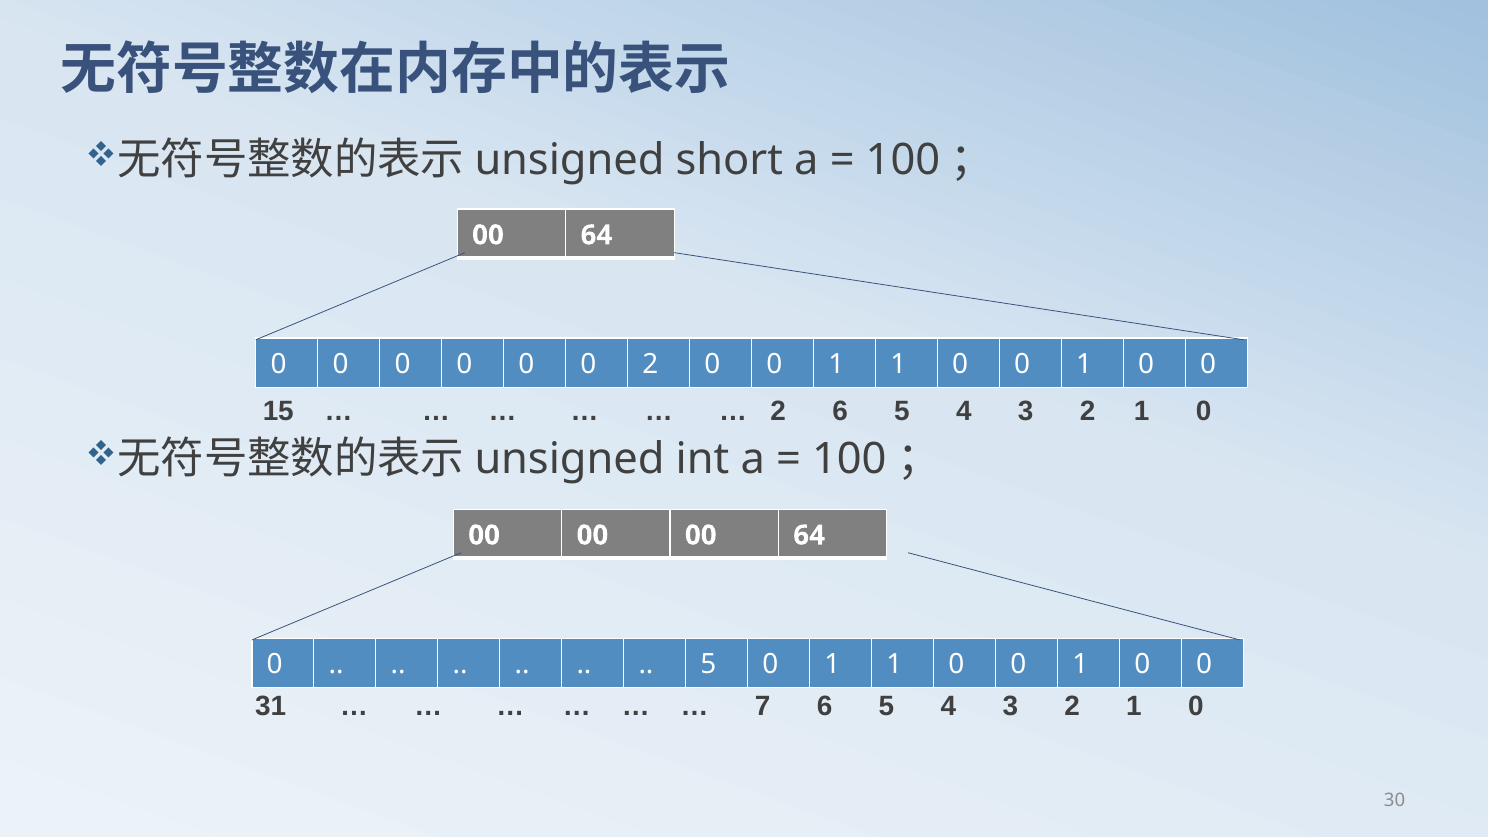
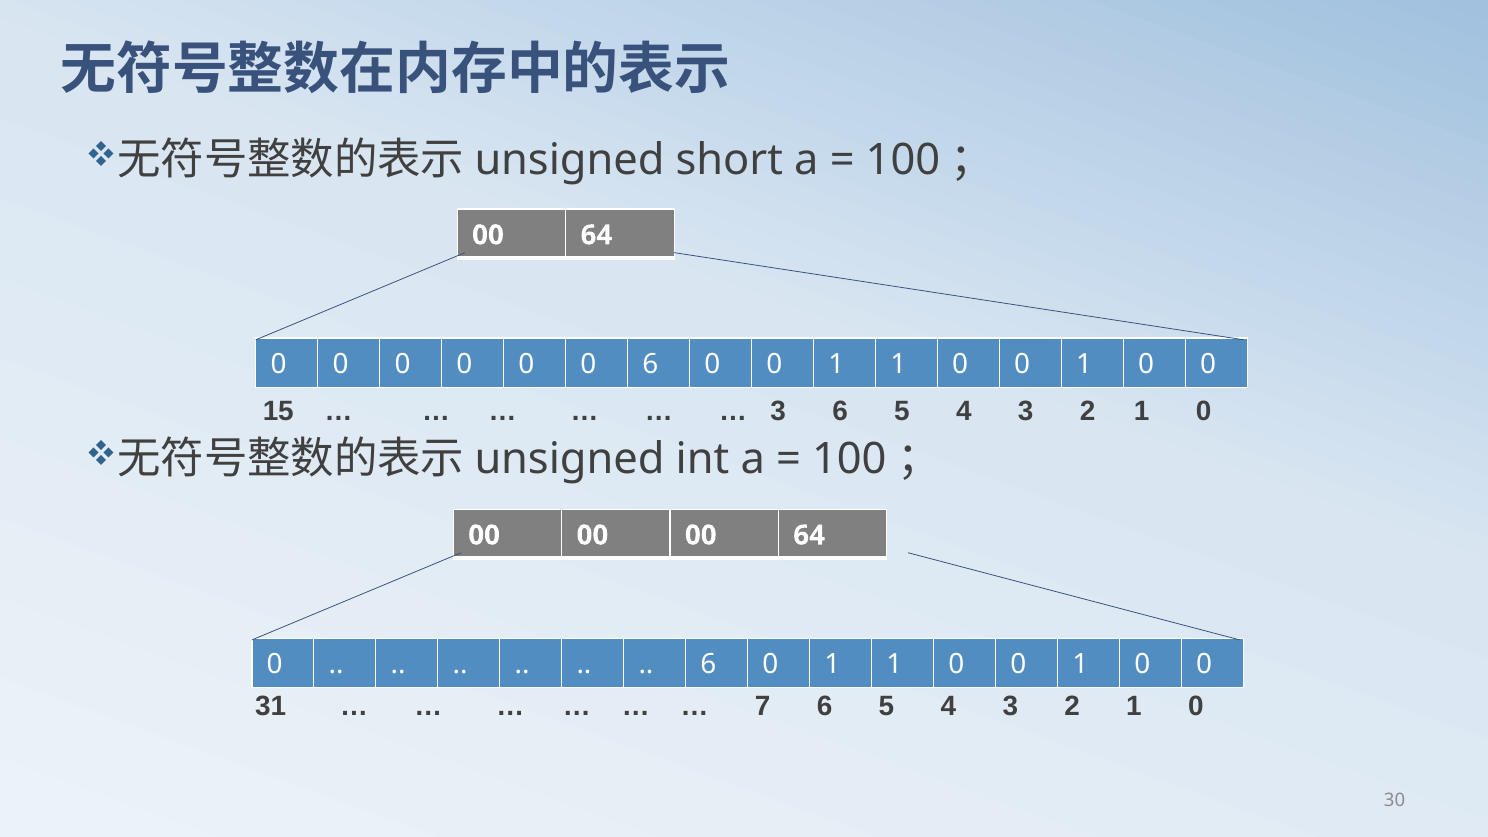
0 2: 2 -> 6
2 at (778, 411): 2 -> 3
5 at (708, 665): 5 -> 6
